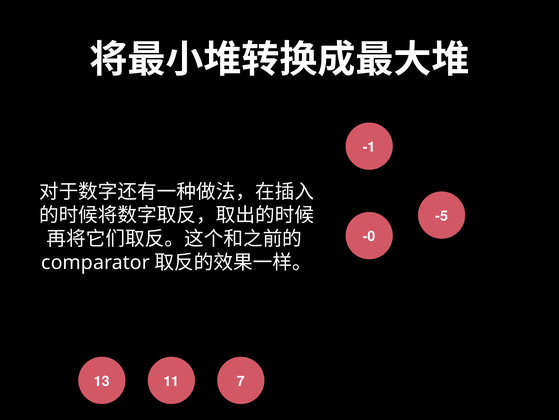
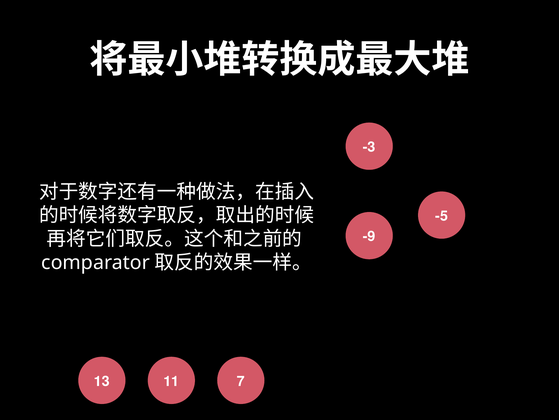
-1: -1 -> -3
-0: -0 -> -9
